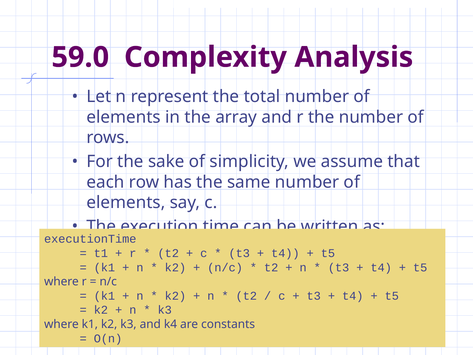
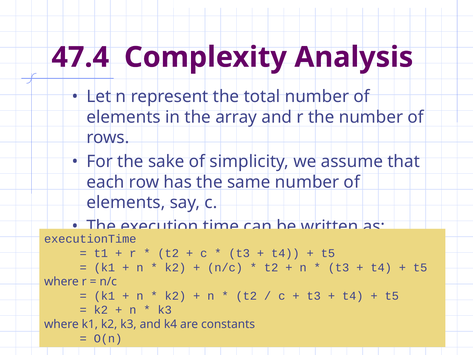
59.0: 59.0 -> 47.4
